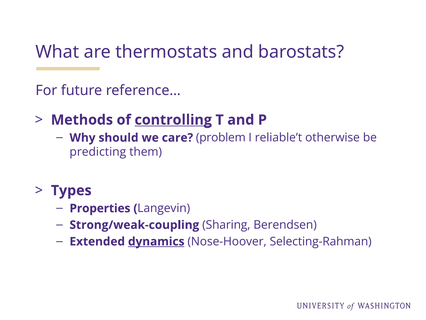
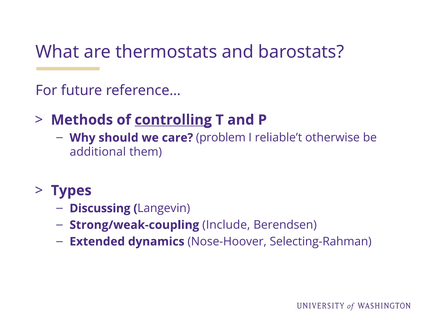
predicting: predicting -> additional
Properties: Properties -> Discussing
Sharing: Sharing -> Include
dynamics underline: present -> none
